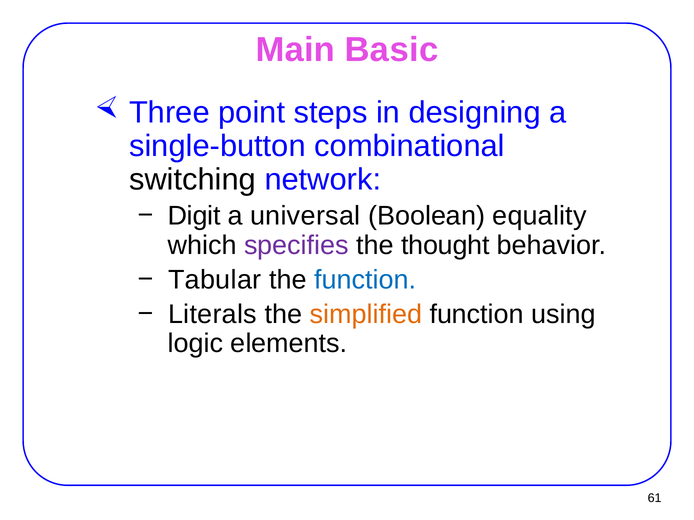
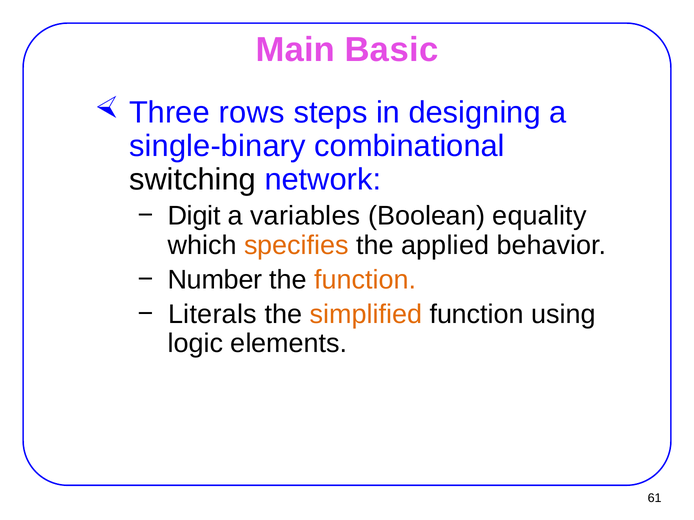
point: point -> rows
single-button: single-button -> single-binary
universal: universal -> variables
specifies colour: purple -> orange
thought: thought -> applied
Tabular: Tabular -> Number
function at (365, 280) colour: blue -> orange
